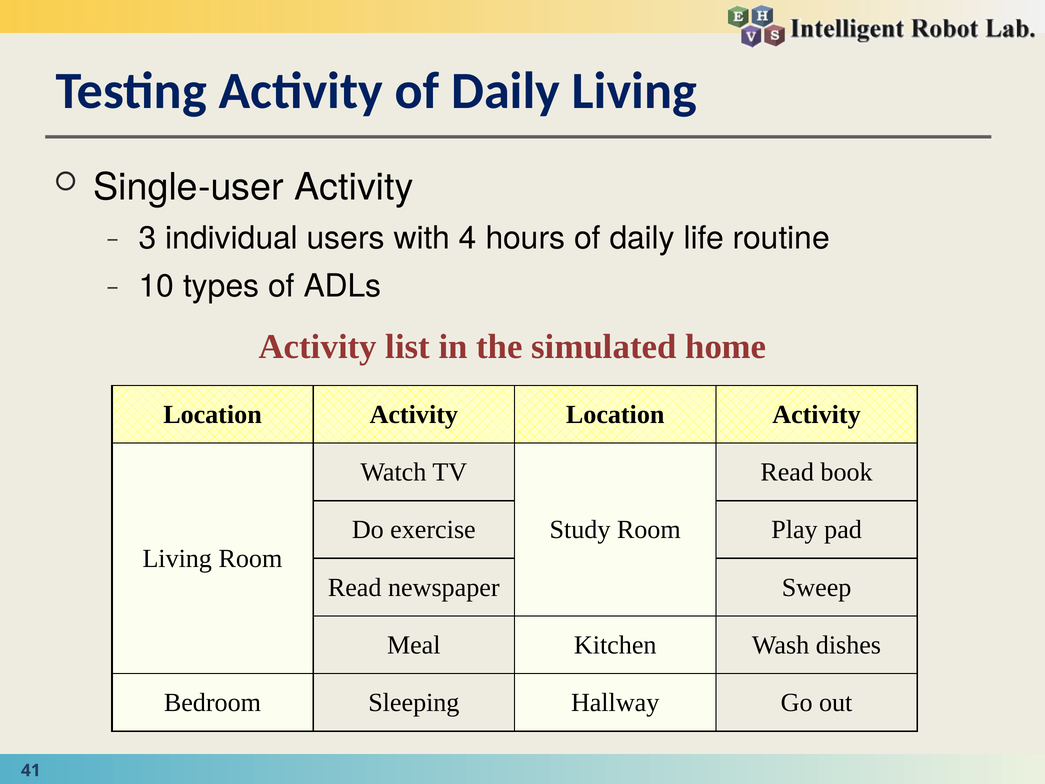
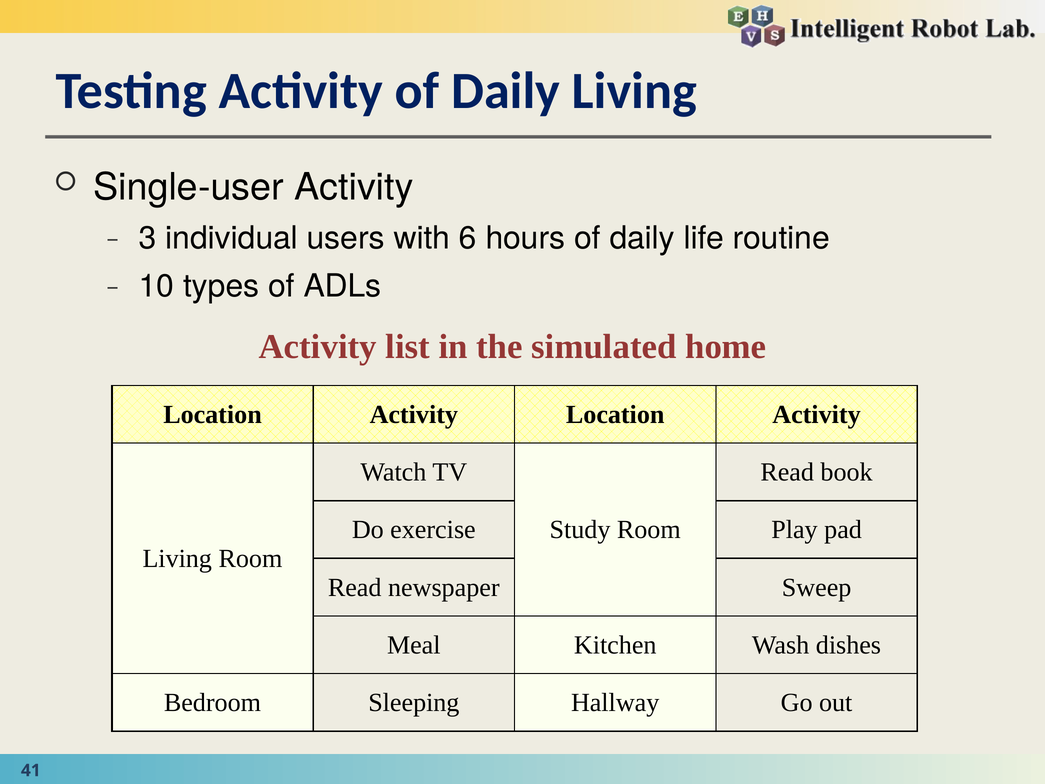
4: 4 -> 6
